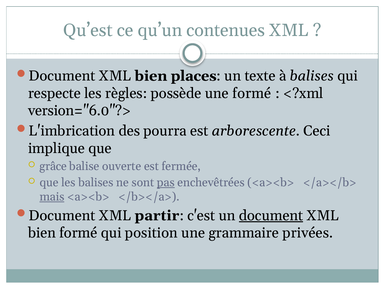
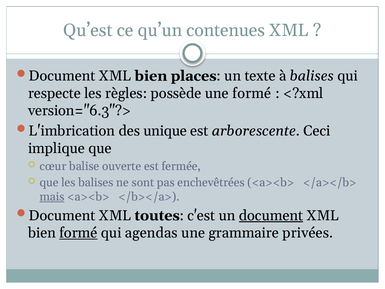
version="6.0"?>: version="6.0"?> -> version="6.3"?>
pourra: pourra -> unique
grâce: grâce -> cœur
pas underline: present -> none
partir: partir -> toutes
formé at (78, 233) underline: none -> present
position: position -> agendas
